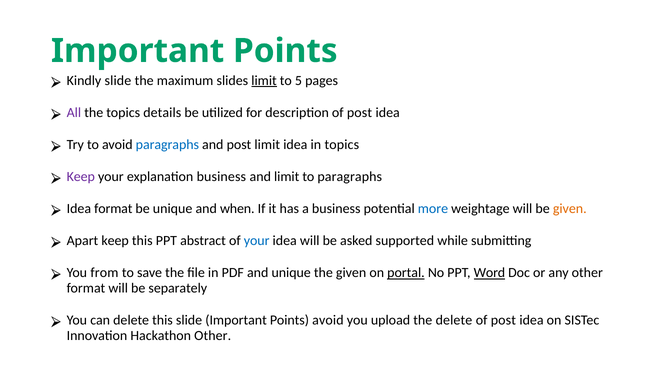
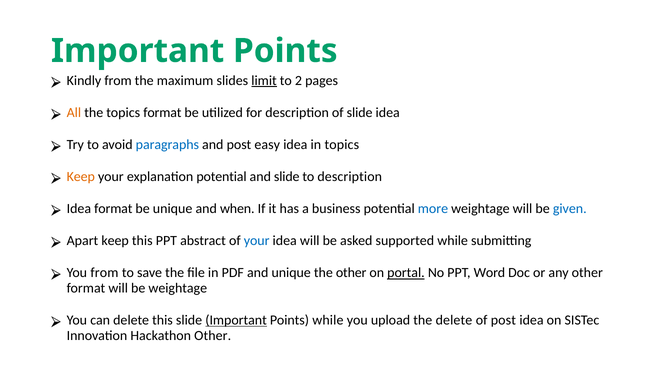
Kindly slide: slide -> from
5: 5 -> 2
All colour: purple -> orange
topics details: details -> format
description of post: post -> slide
post limit: limit -> easy
Keep at (81, 177) colour: purple -> orange
explanation business: business -> potential
and limit: limit -> slide
to paragraphs: paragraphs -> description
given at (570, 209) colour: orange -> blue
the given: given -> other
Word underline: present -> none
be separately: separately -> weightage
Important at (236, 321) underline: none -> present
Points avoid: avoid -> while
